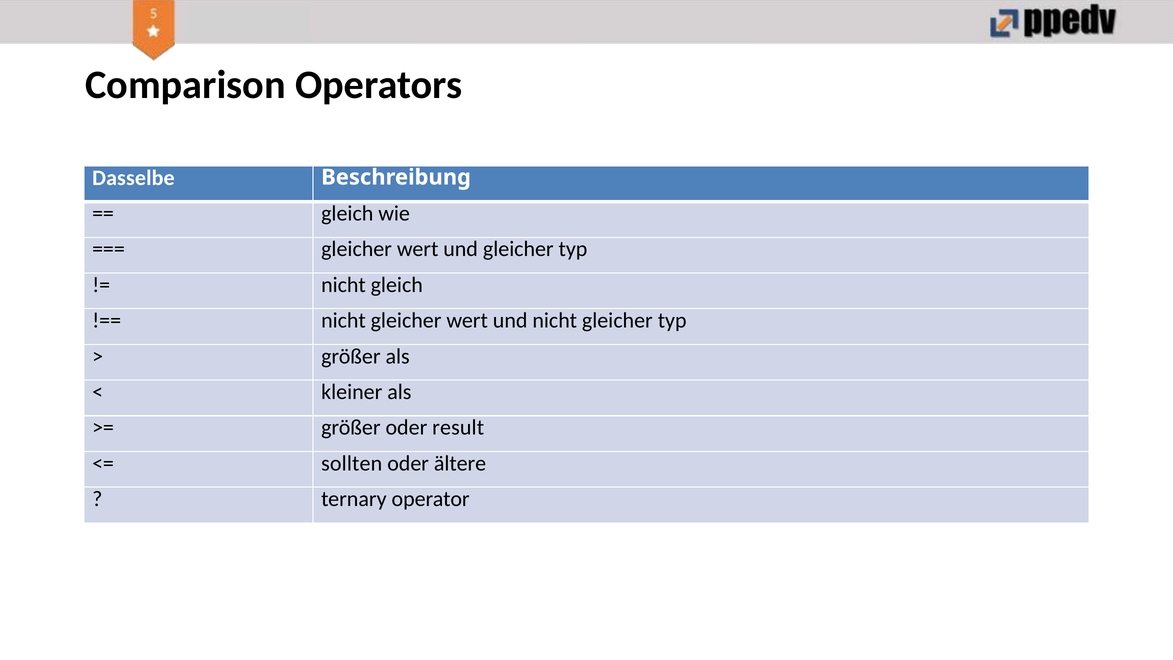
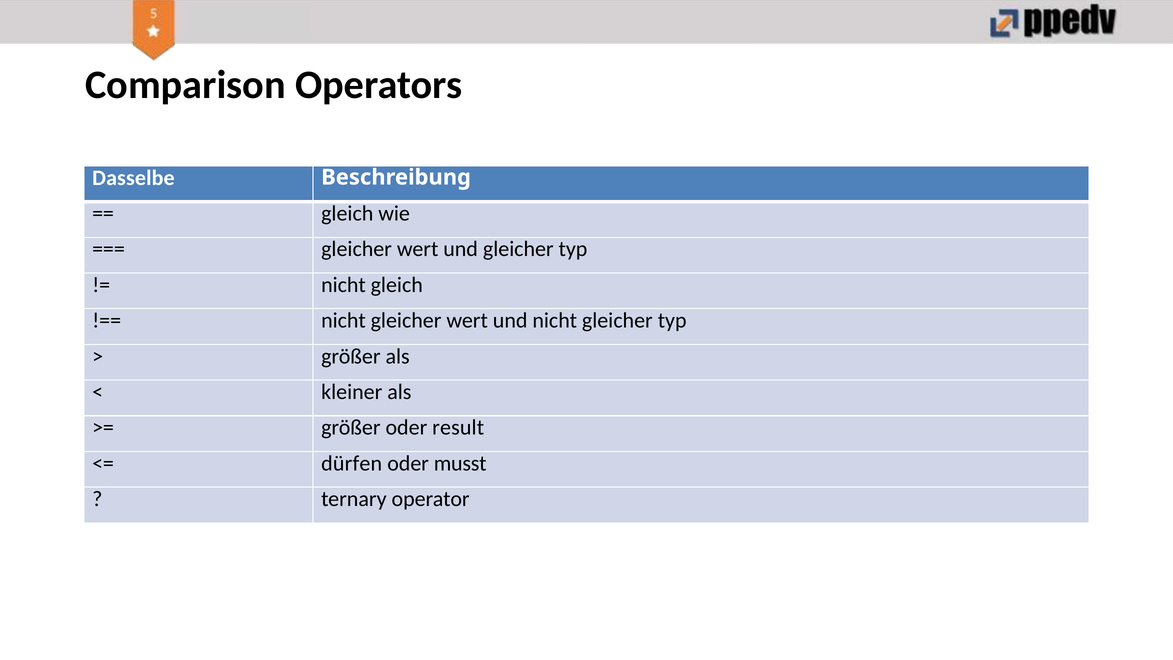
sollten: sollten -> dürfen
ältere: ältere -> musst
